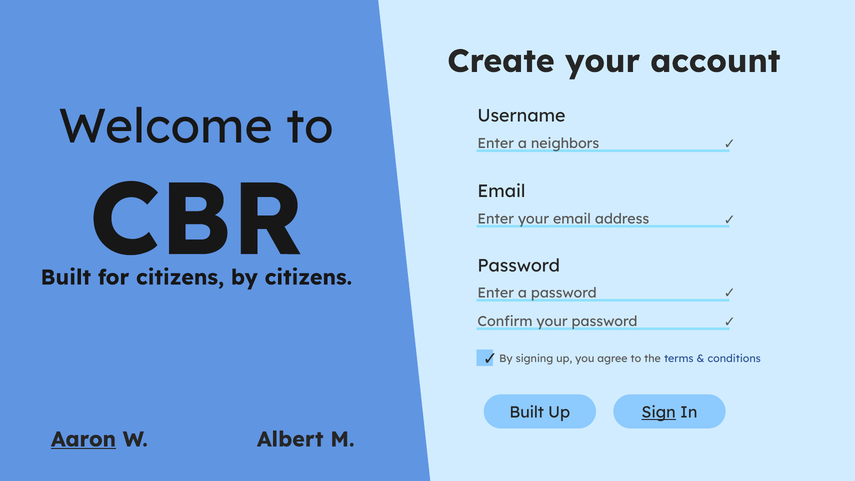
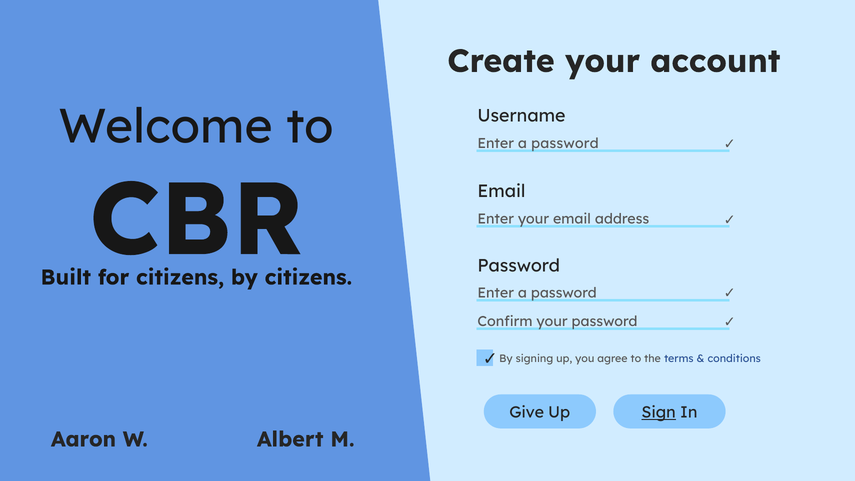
neighbors at (565, 143): neighbors -> password
Built at (527, 412): Built -> Give
Aaron underline: present -> none
